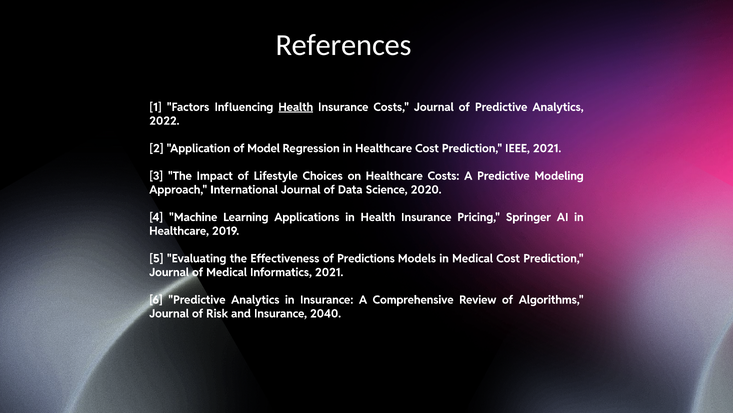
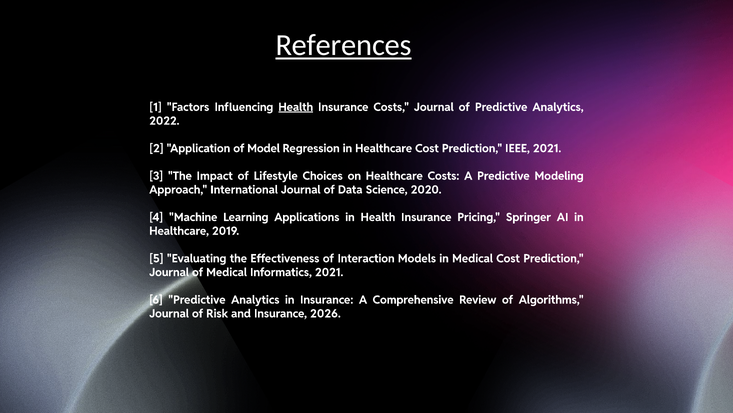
References underline: none -> present
Predictions: Predictions -> Interaction
2040: 2040 -> 2026
